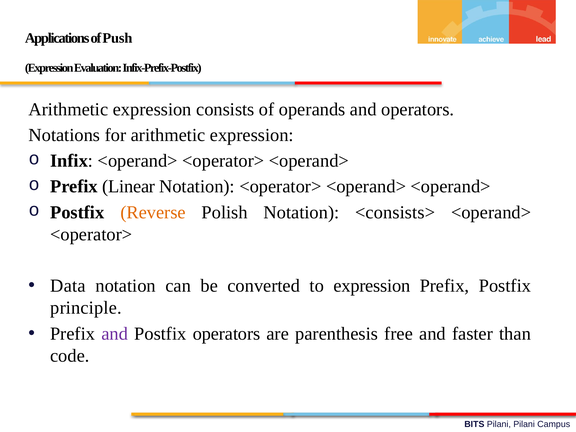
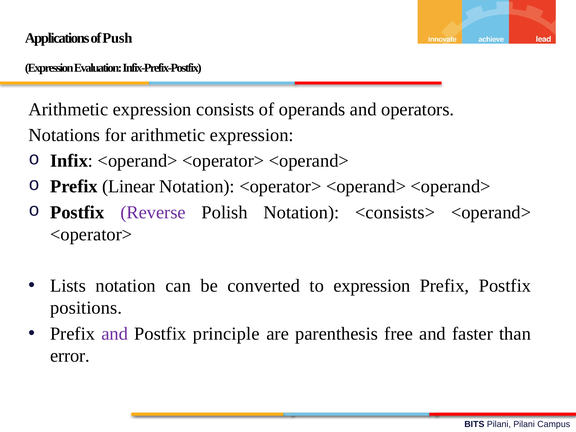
Reverse colour: orange -> purple
Data: Data -> Lists
principle: principle -> positions
Postfix operators: operators -> principle
code: code -> error
